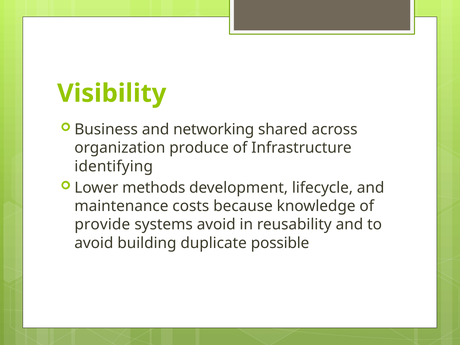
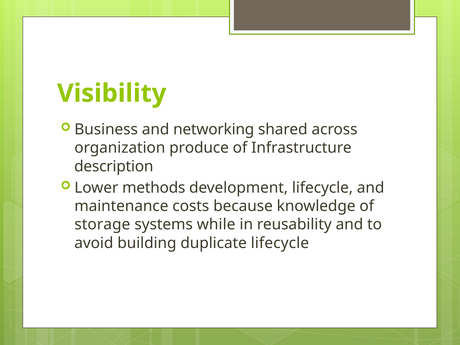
identifying: identifying -> description
provide: provide -> storage
systems avoid: avoid -> while
duplicate possible: possible -> lifecycle
